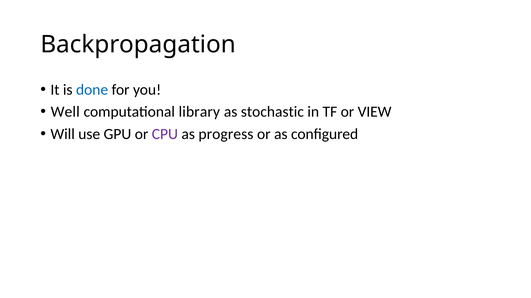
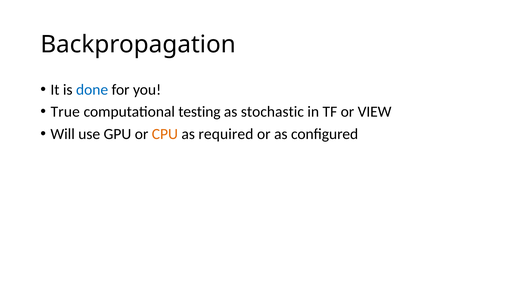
Well: Well -> True
library: library -> testing
CPU colour: purple -> orange
progress: progress -> required
